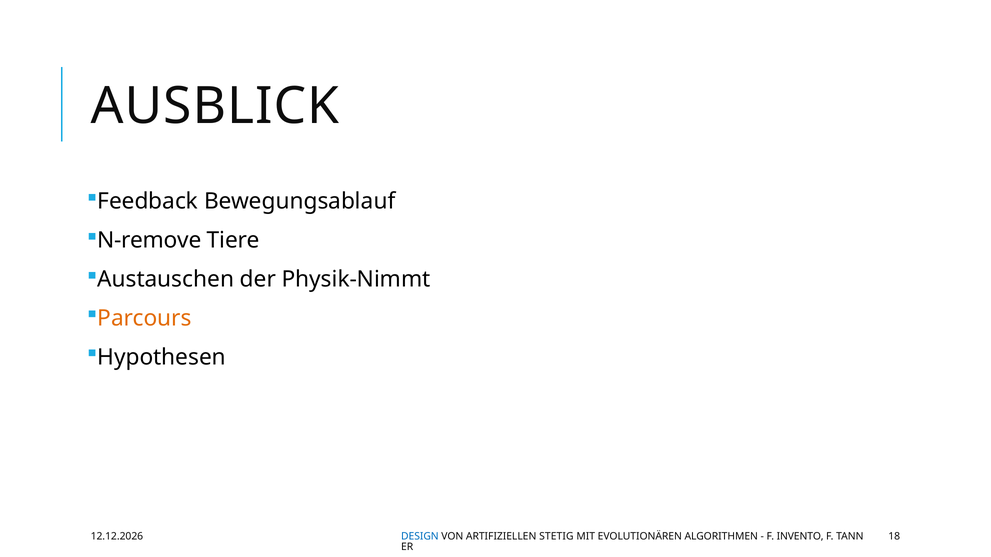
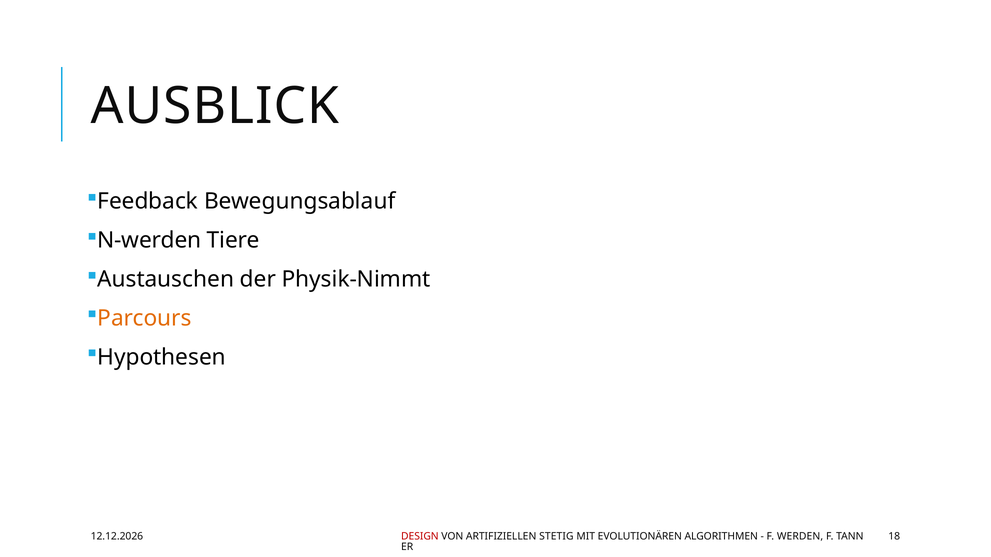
N-remove: N-remove -> N-werden
DESIGN colour: blue -> red
INVENTO: INVENTO -> WERDEN
